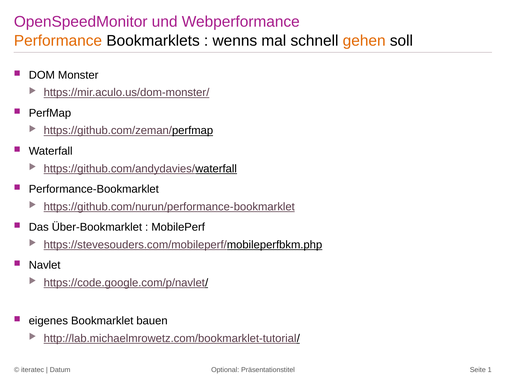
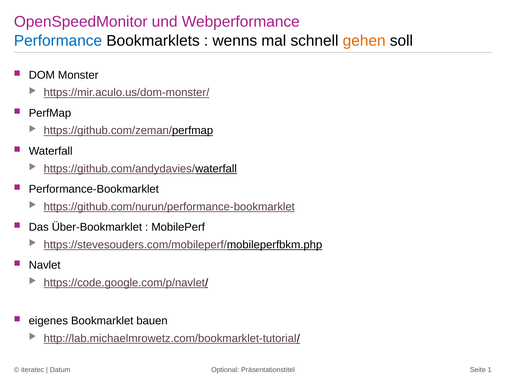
Performance colour: orange -> blue
